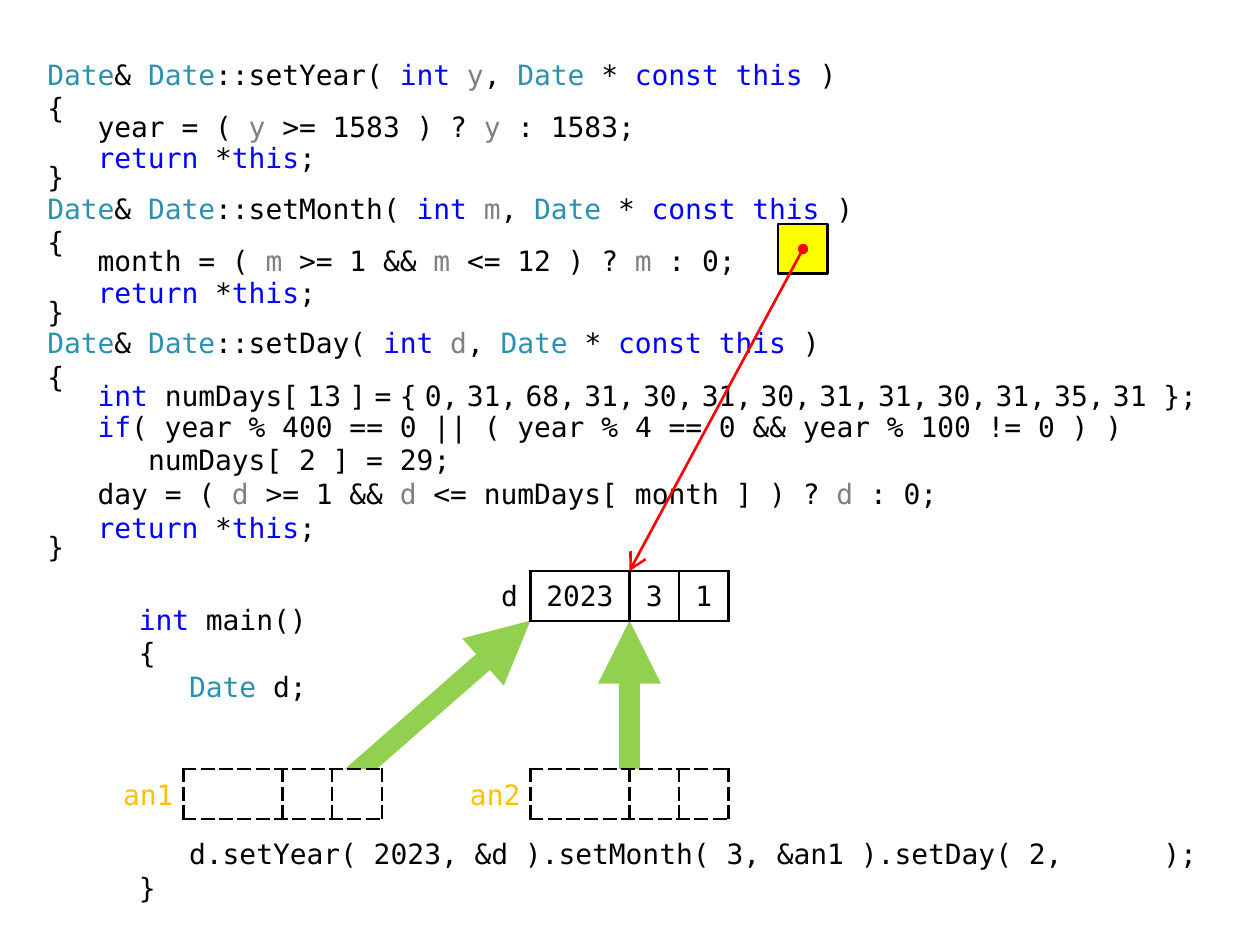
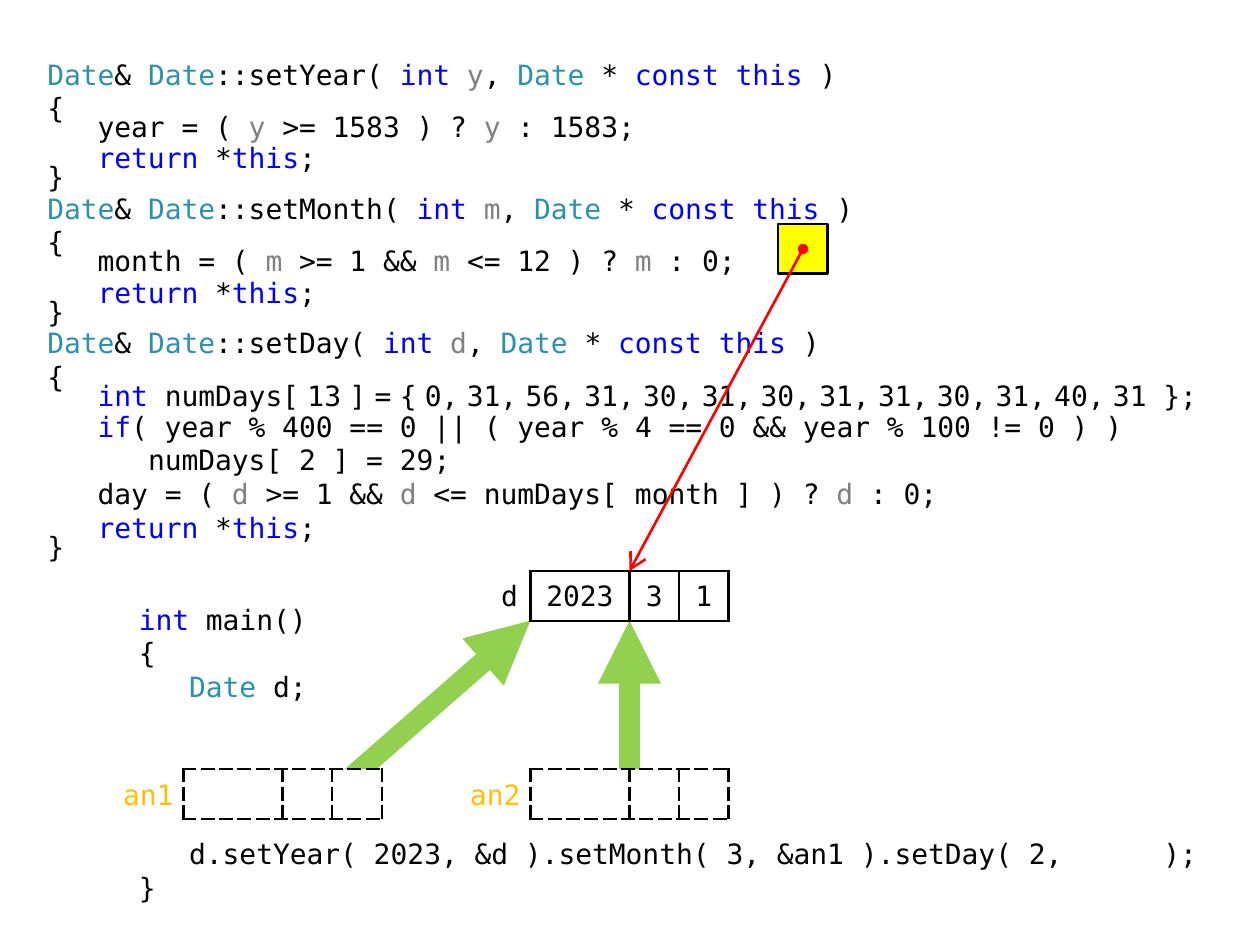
68: 68 -> 56
35: 35 -> 40
